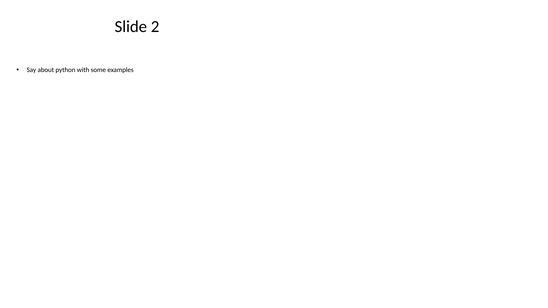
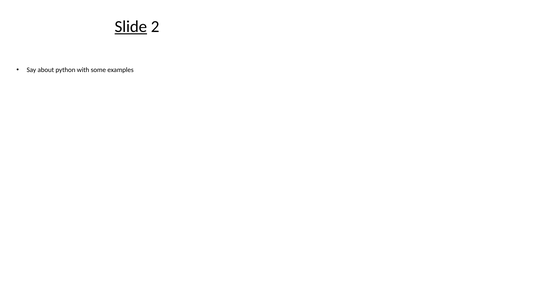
Slide underline: none -> present
